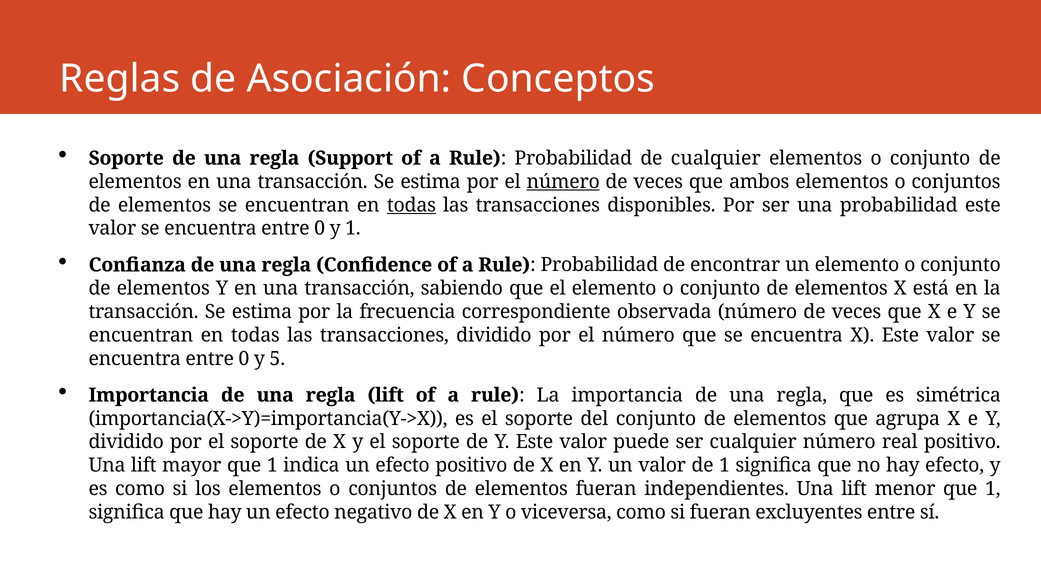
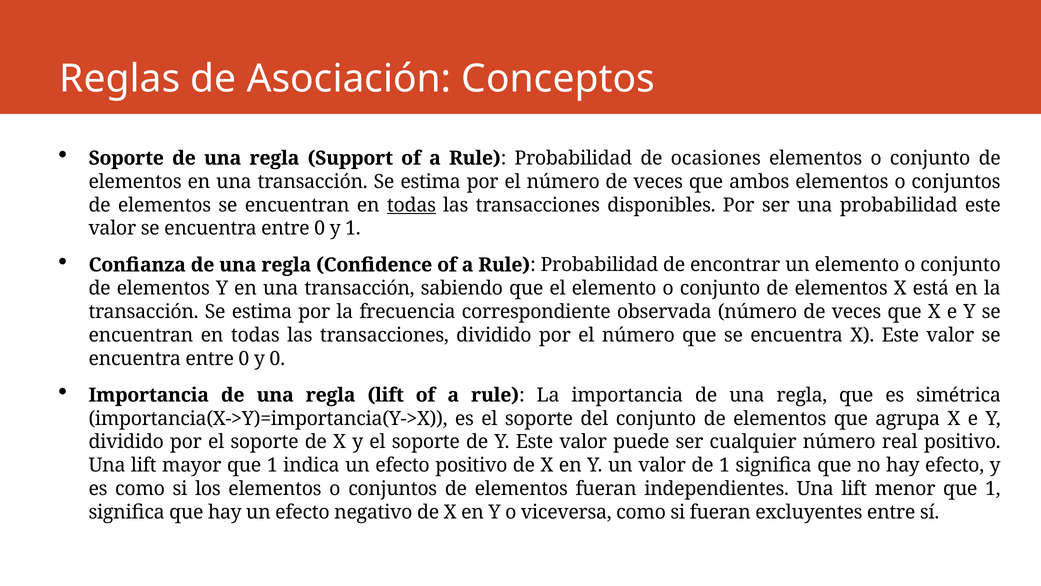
de cualquier: cualquier -> ocasiones
número at (563, 181) underline: present -> none
y 5: 5 -> 0
